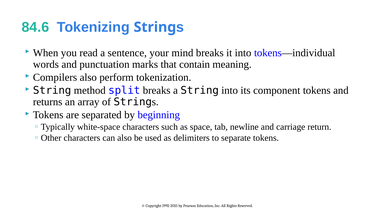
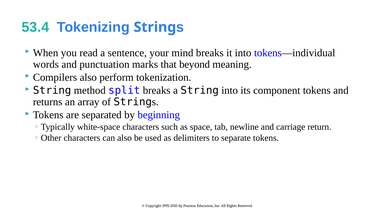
84.6: 84.6 -> 53.4
contain: contain -> beyond
